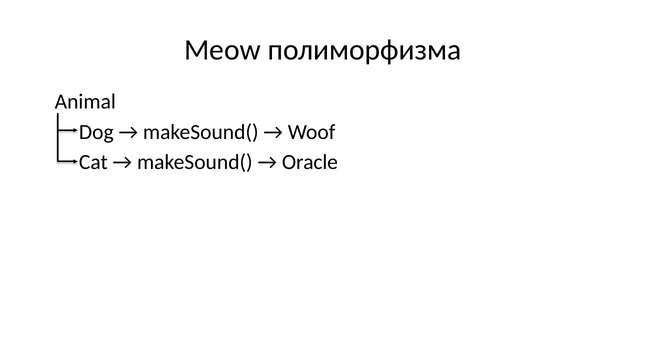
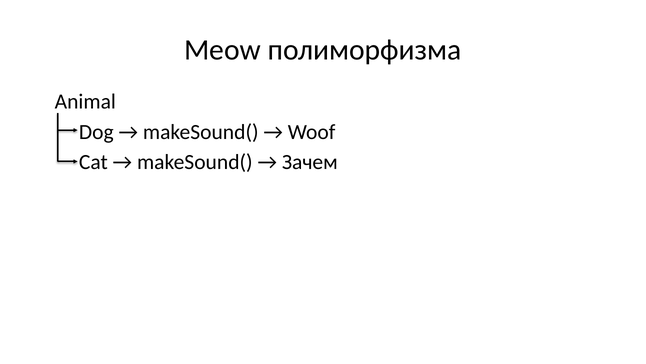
Oracle: Oracle -> Зачем
